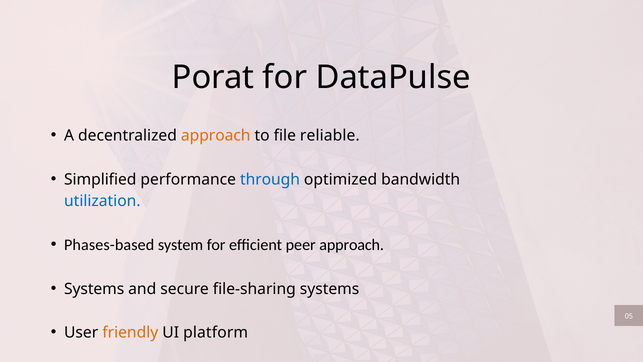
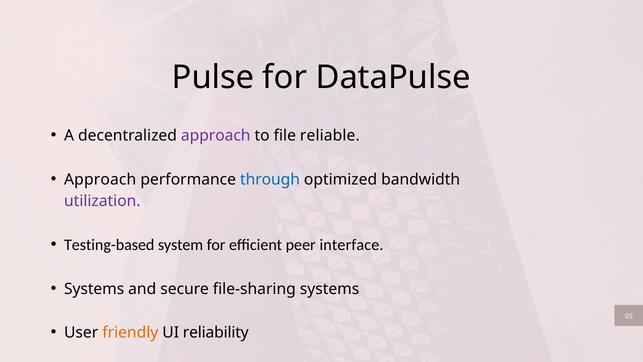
Porat: Porat -> Pulse
approach at (216, 136) colour: orange -> purple
Simplified at (100, 179): Simplified -> Approach
utilization colour: blue -> purple
Phases-based: Phases-based -> Testing-based
peer approach: approach -> interface
platform: platform -> reliability
